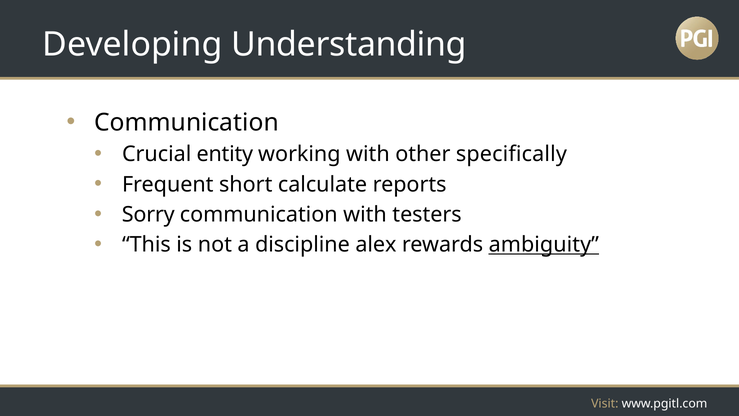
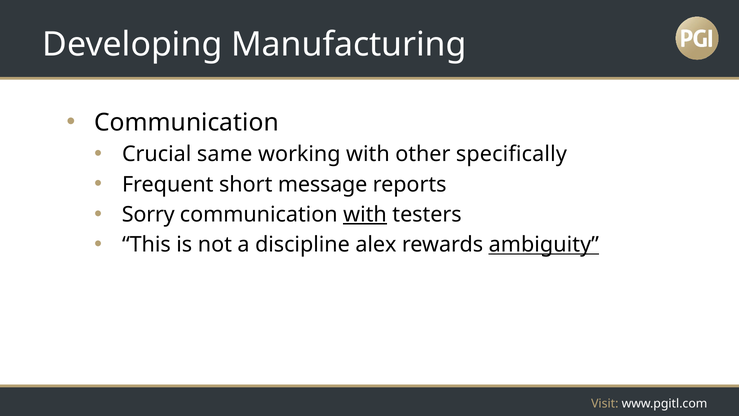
Understanding: Understanding -> Manufacturing
entity: entity -> same
calculate: calculate -> message
with at (365, 214) underline: none -> present
